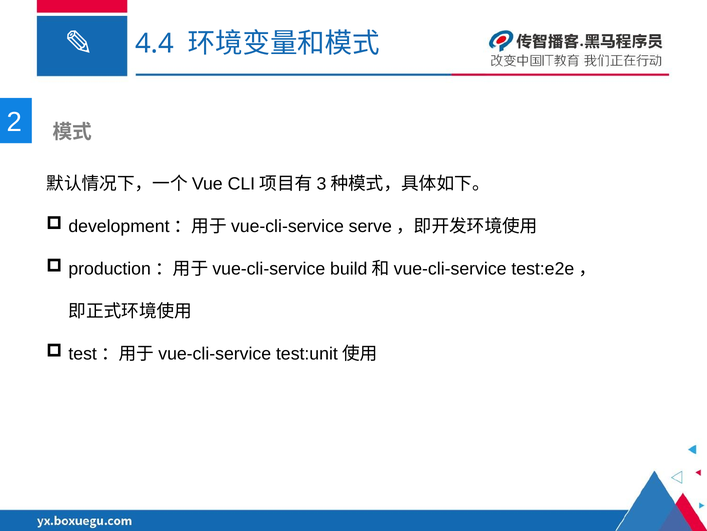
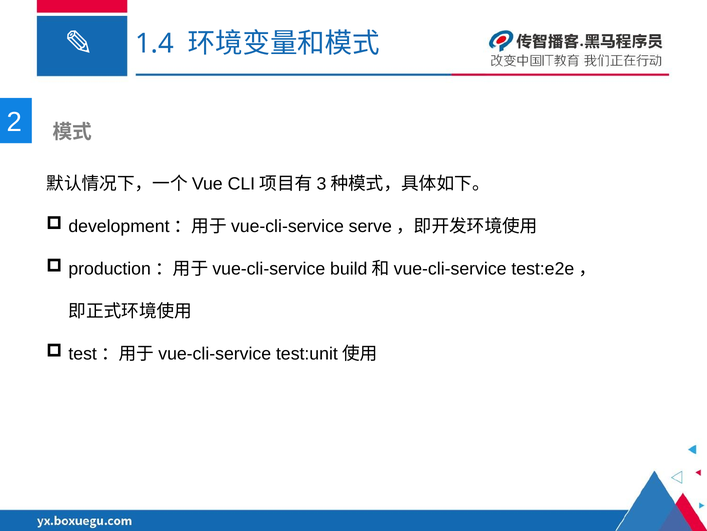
4.4: 4.4 -> 1.4
